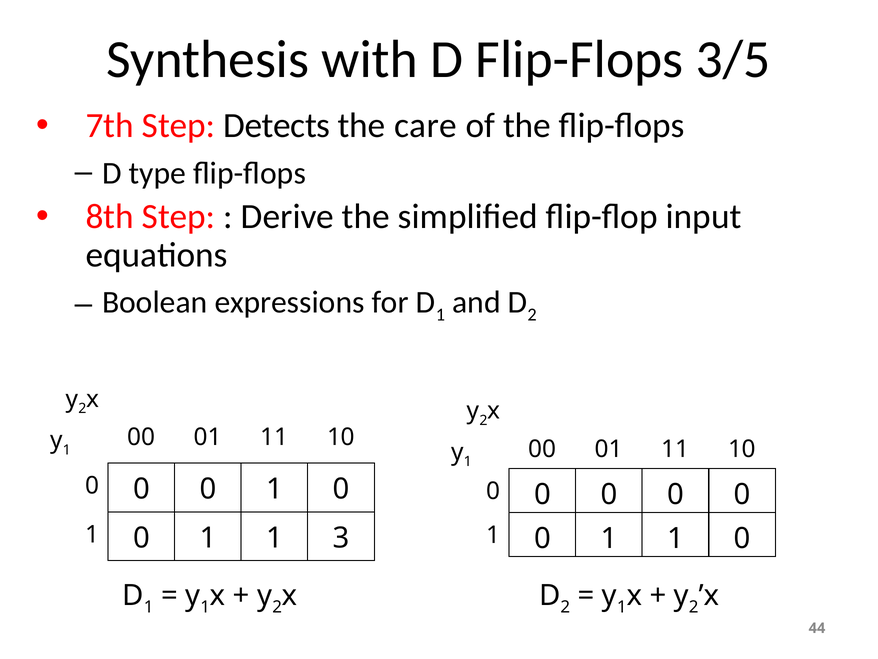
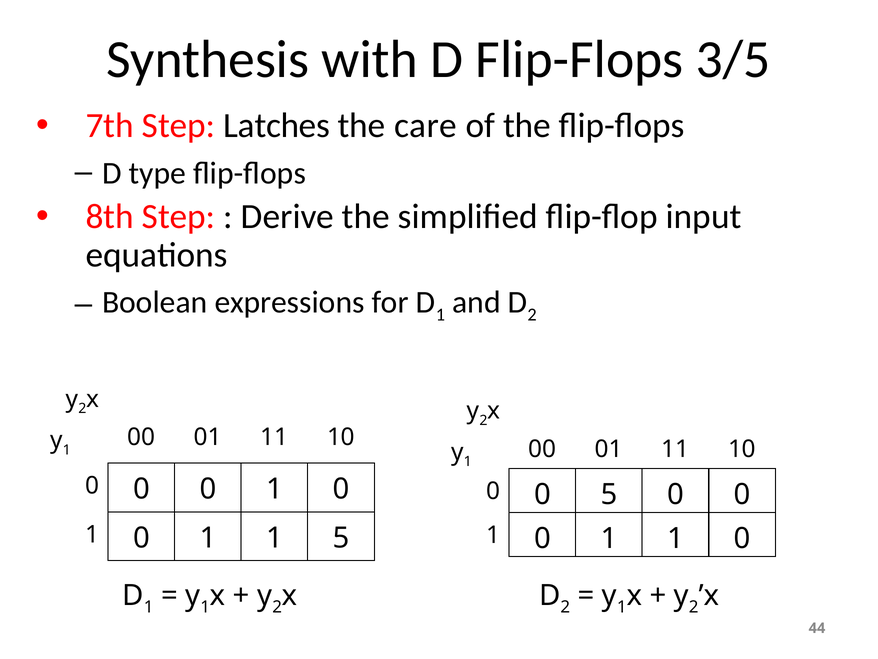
Detects: Detects -> Latches
0 at (609, 494): 0 -> 5
1 3: 3 -> 5
